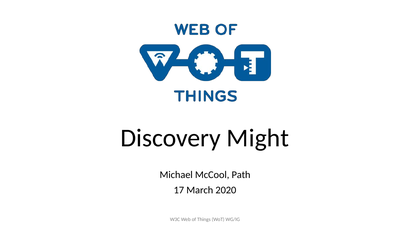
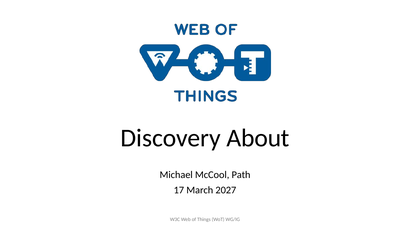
Might: Might -> About
2020: 2020 -> 2027
